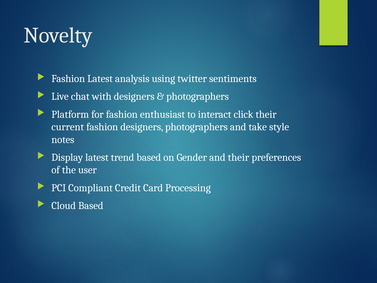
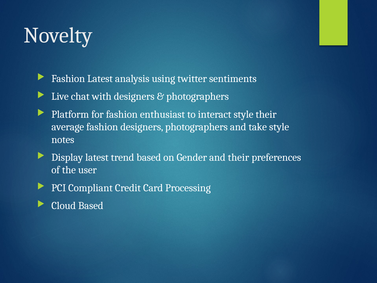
interact click: click -> style
current: current -> average
